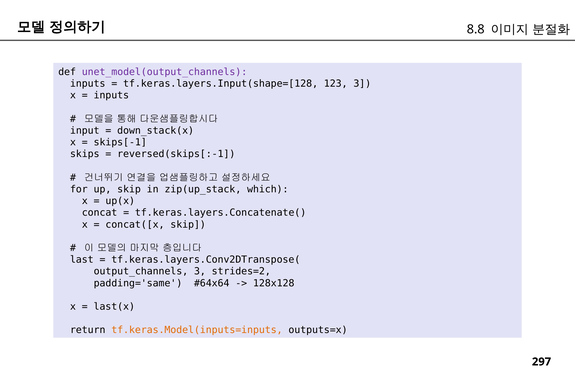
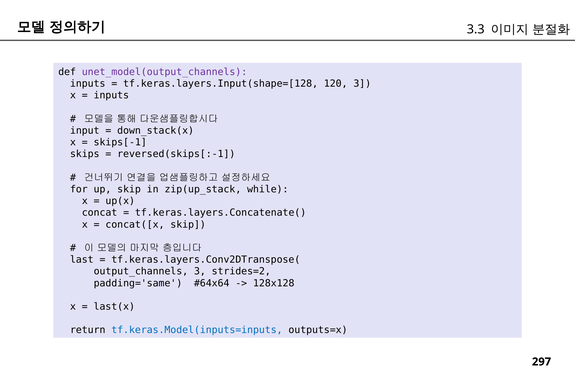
8.8: 8.8 -> 3.3
123: 123 -> 120
which: which -> while
tf.keras.Model(inputs=inputs colour: orange -> blue
